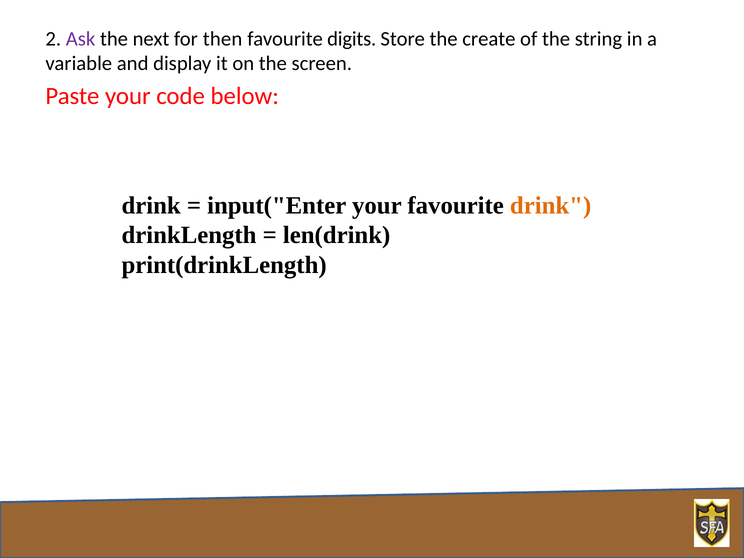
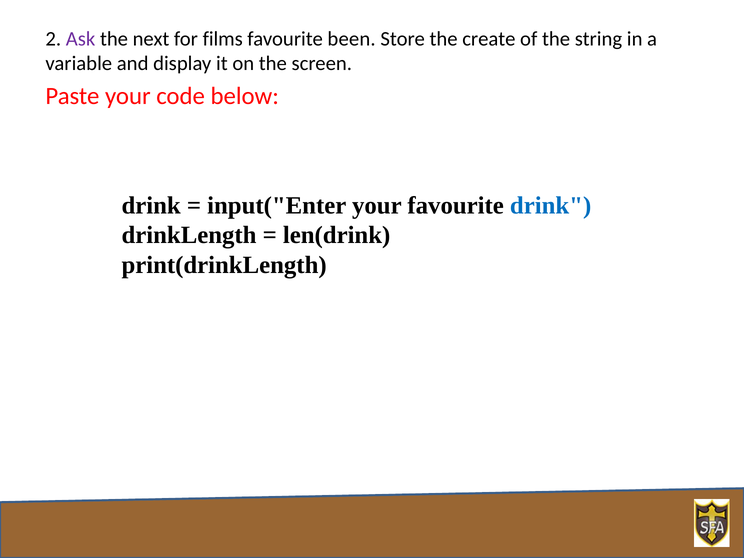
then: then -> films
digits: digits -> been
drink at (551, 206) colour: orange -> blue
